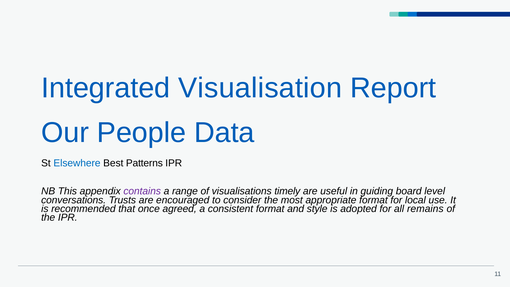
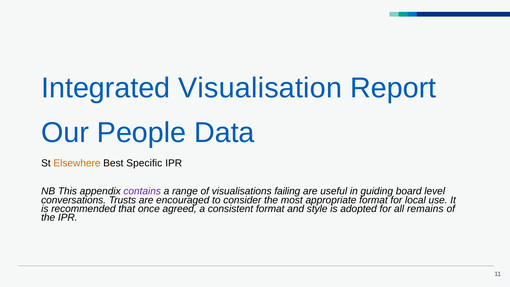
Elsewhere colour: blue -> orange
Patterns: Patterns -> Specific
timely: timely -> failing
